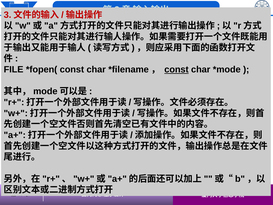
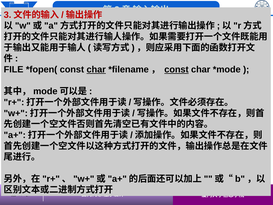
char at (96, 69) underline: none -> present
